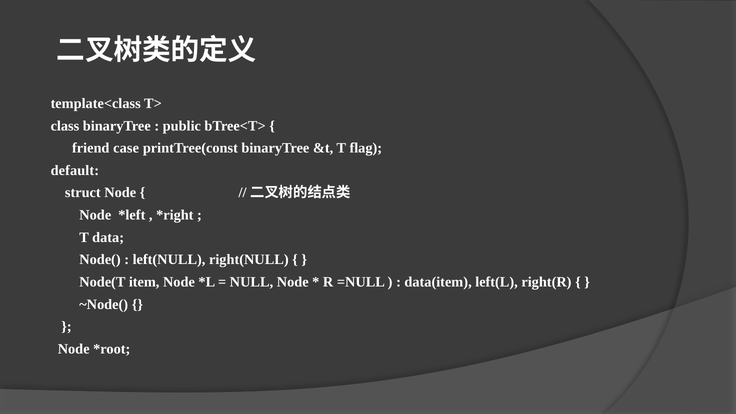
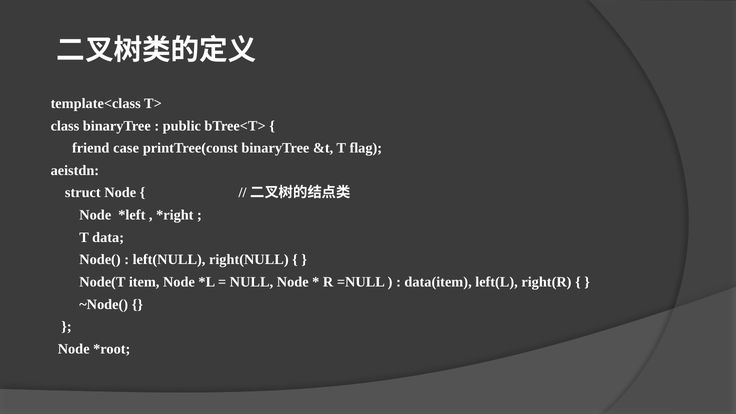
default: default -> aeistdn
